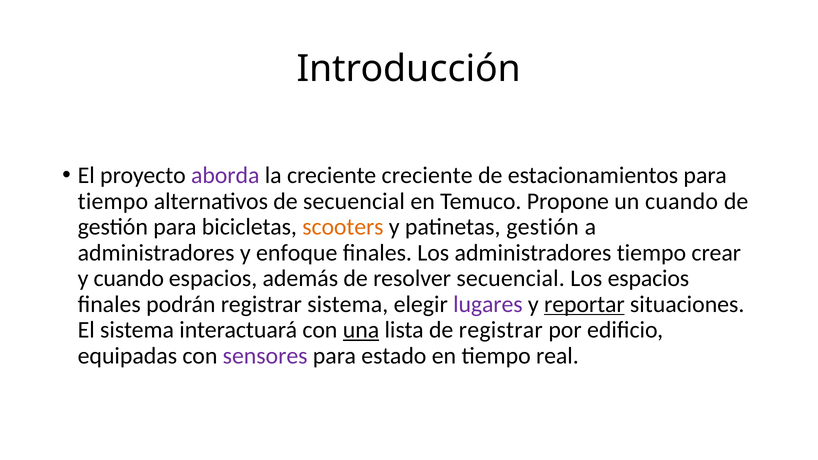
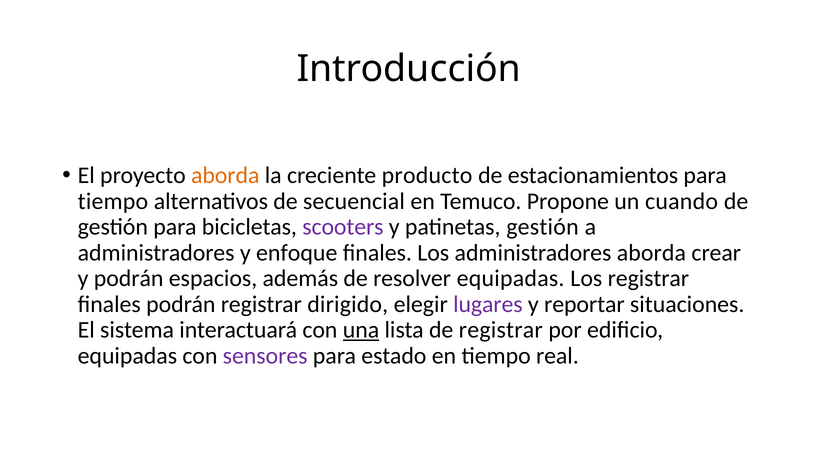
aborda at (225, 175) colour: purple -> orange
creciente creciente: creciente -> producto
scooters colour: orange -> purple
administradores tiempo: tiempo -> aborda
y cuando: cuando -> podrán
resolver secuencial: secuencial -> equipadas
Los espacios: espacios -> registrar
registrar sistema: sistema -> dirigido
reportar underline: present -> none
